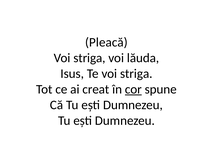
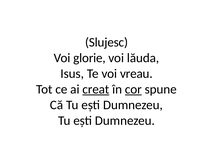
Pleacă: Pleacă -> Slujesc
striga at (89, 58): striga -> glorie
Te voi striga: striga -> vreau
creat underline: none -> present
